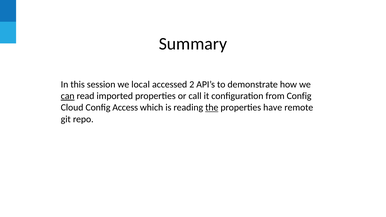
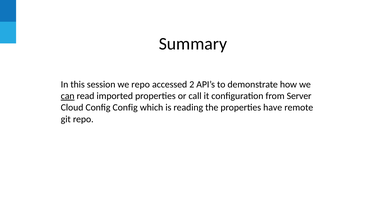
we local: local -> repo
from Config: Config -> Server
Config Access: Access -> Config
the underline: present -> none
